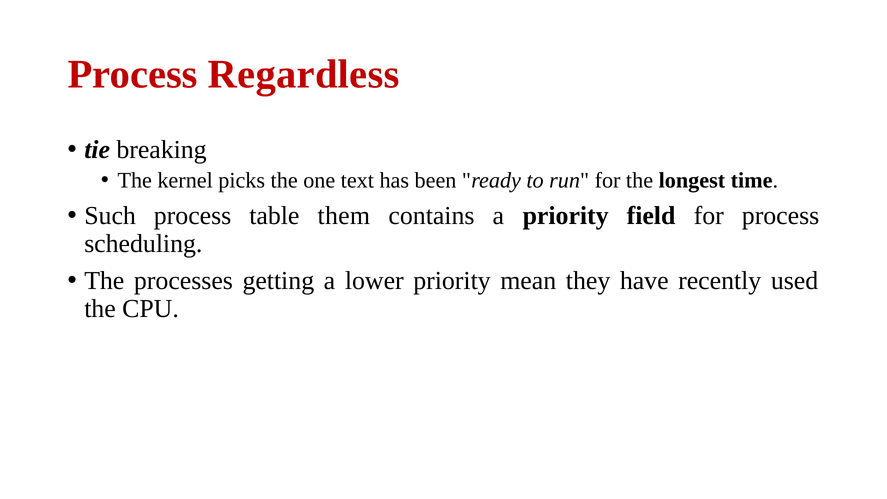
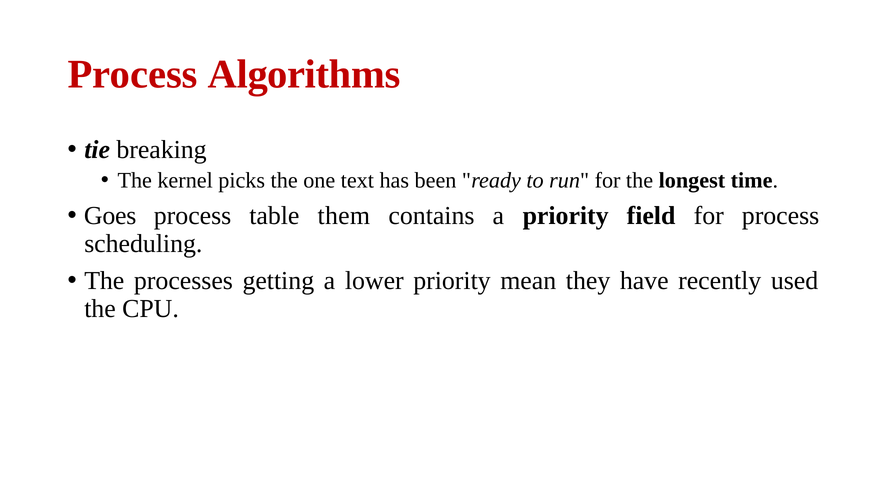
Regardless: Regardless -> Algorithms
Such: Such -> Goes
